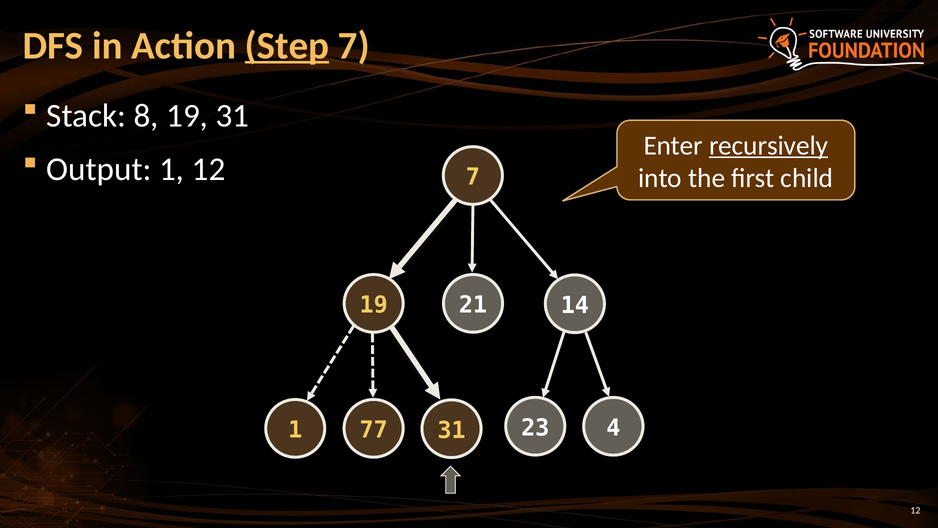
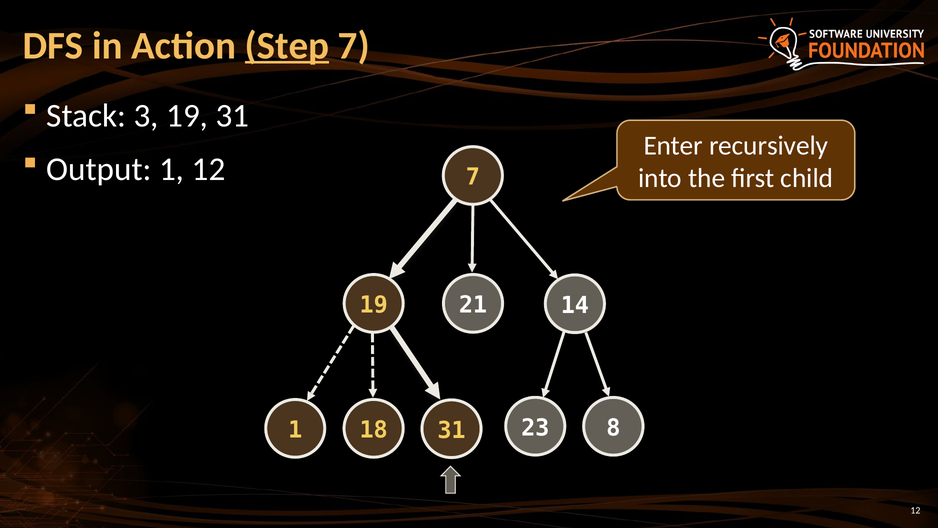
8: 8 -> 3
recursively underline: present -> none
4: 4 -> 8
77: 77 -> 18
